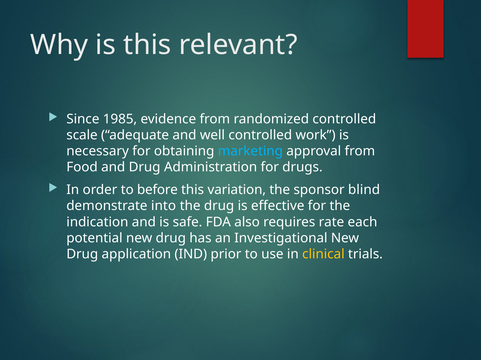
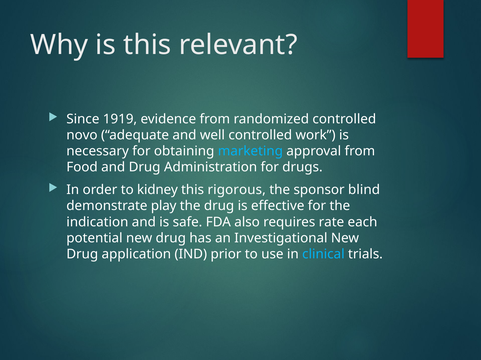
1985: 1985 -> 1919
scale: scale -> novo
before: before -> kidney
variation: variation -> rigorous
into: into -> play
clinical colour: yellow -> light blue
